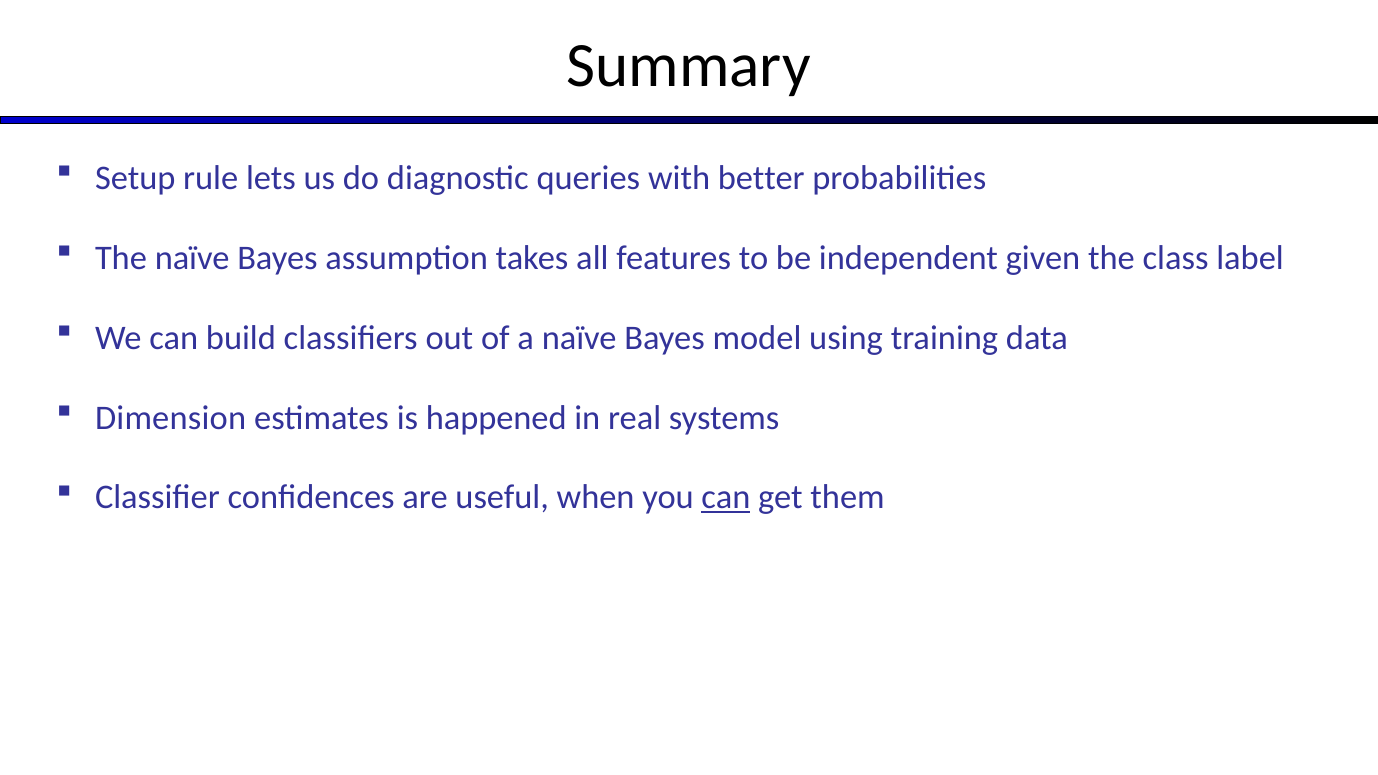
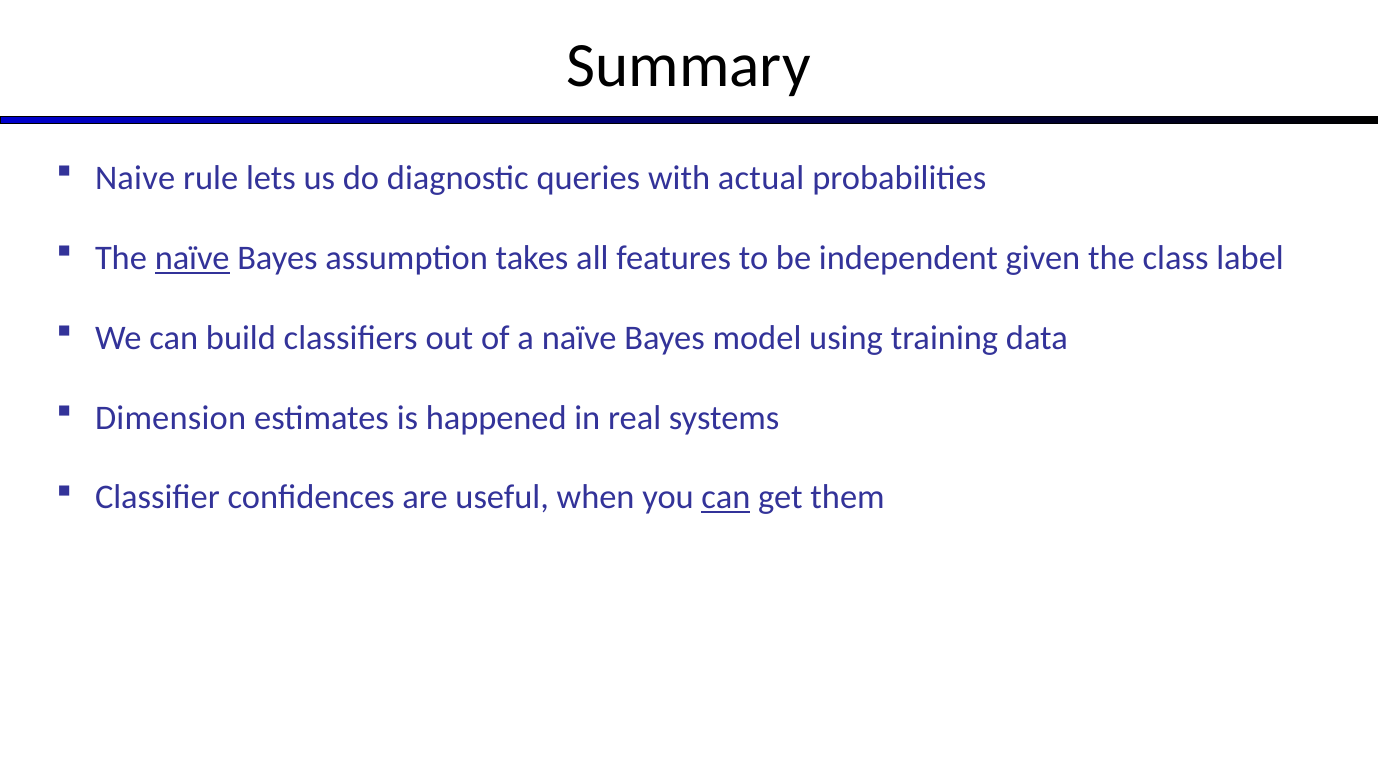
Setup: Setup -> Naive
better: better -> actual
naïve at (192, 258) underline: none -> present
